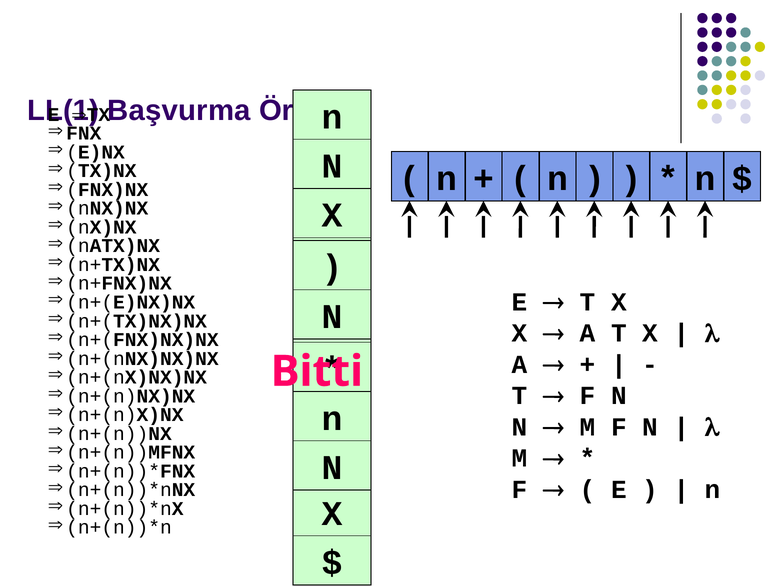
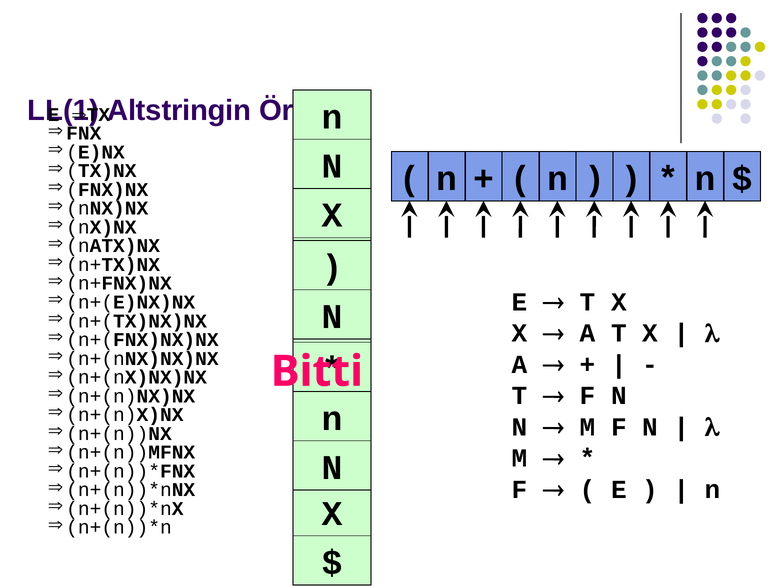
Başvurma: Başvurma -> Altstringin
